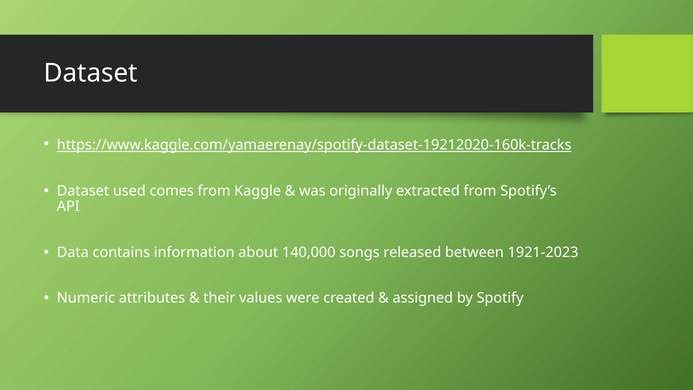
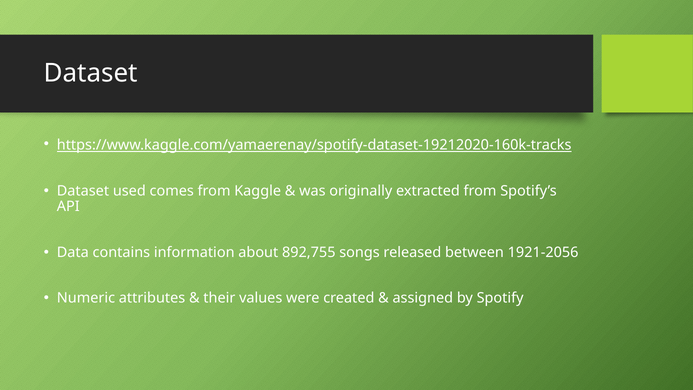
140,000: 140,000 -> 892,755
1921-2023: 1921-2023 -> 1921-2056
